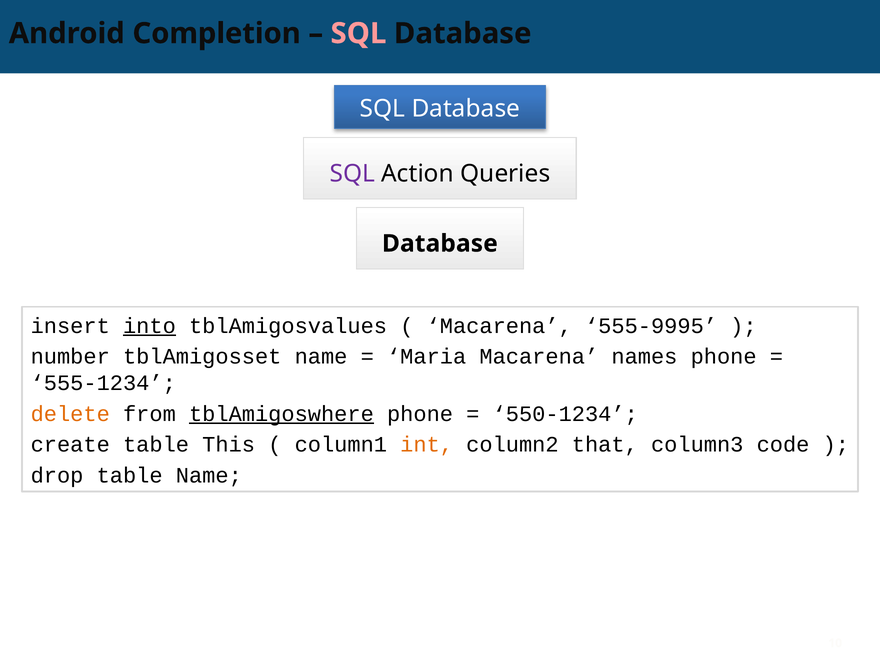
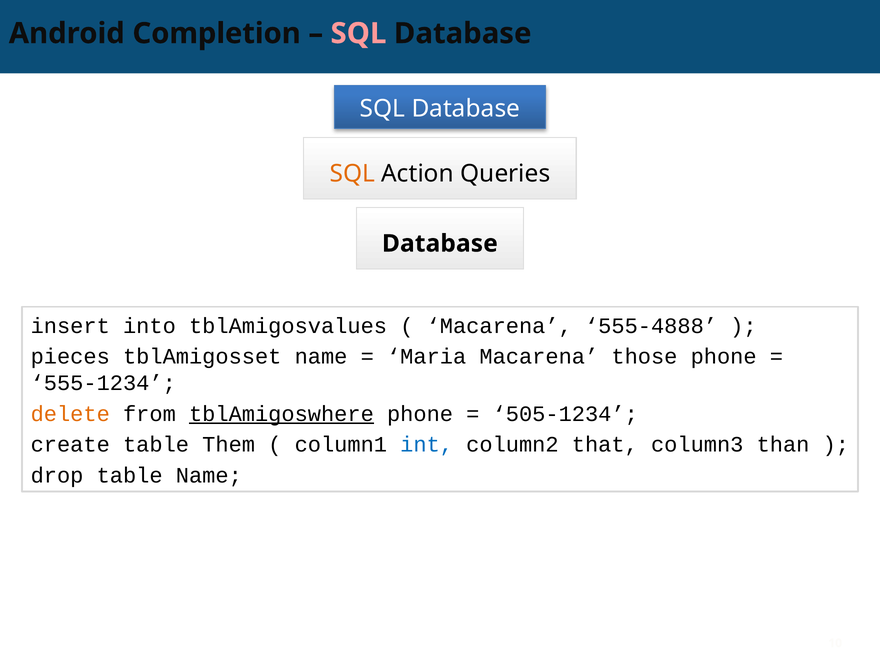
SQL at (352, 174) colour: purple -> orange
into underline: present -> none
555-9995: 555-9995 -> 555-4888
number: number -> pieces
names: names -> those
550-1234: 550-1234 -> 505-1234
This: This -> Them
int colour: orange -> blue
code: code -> than
